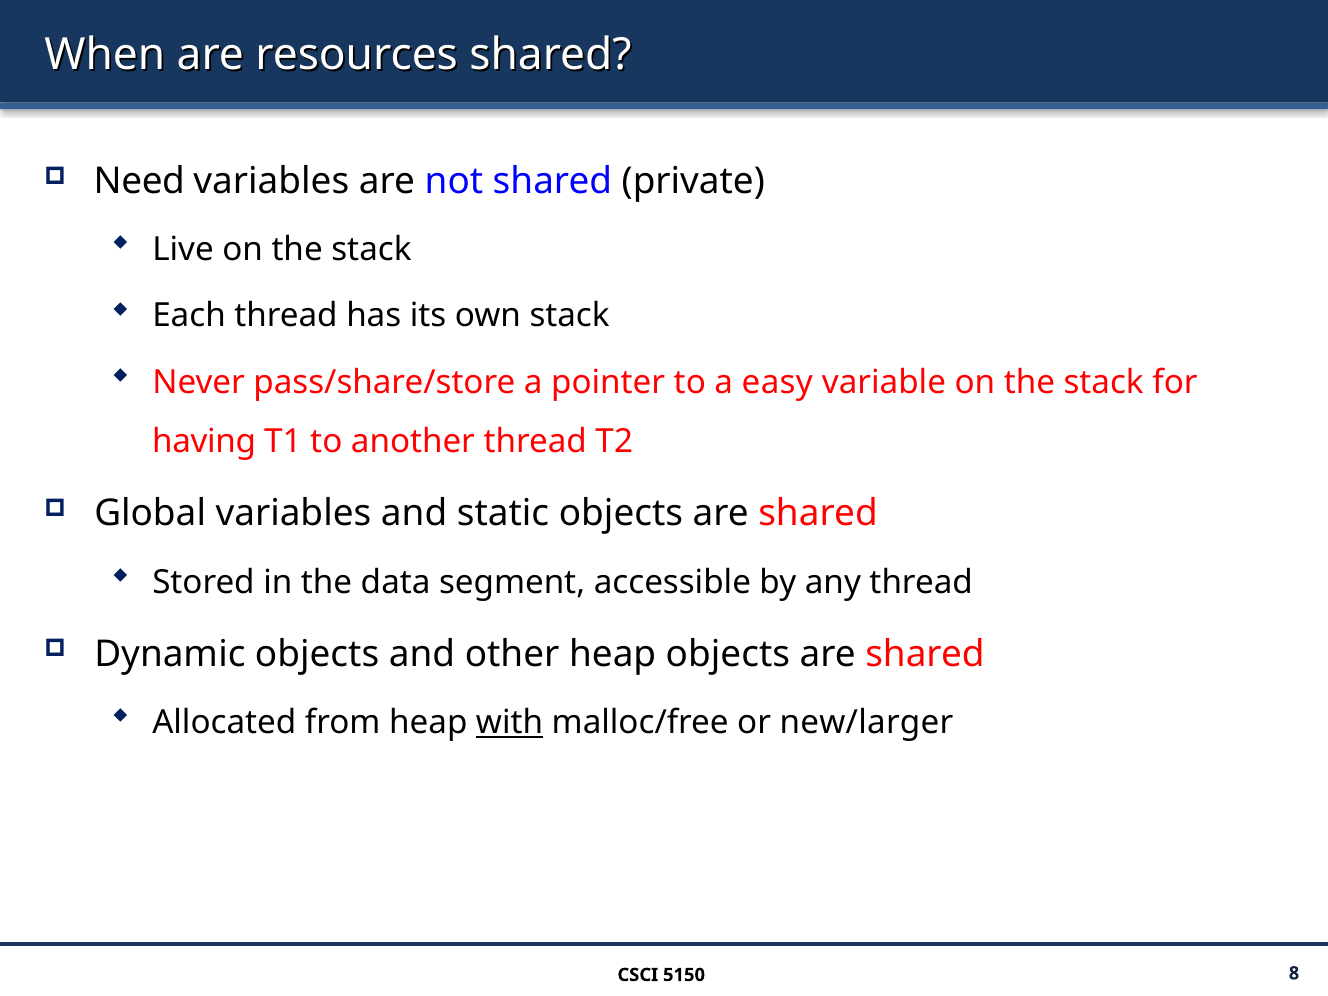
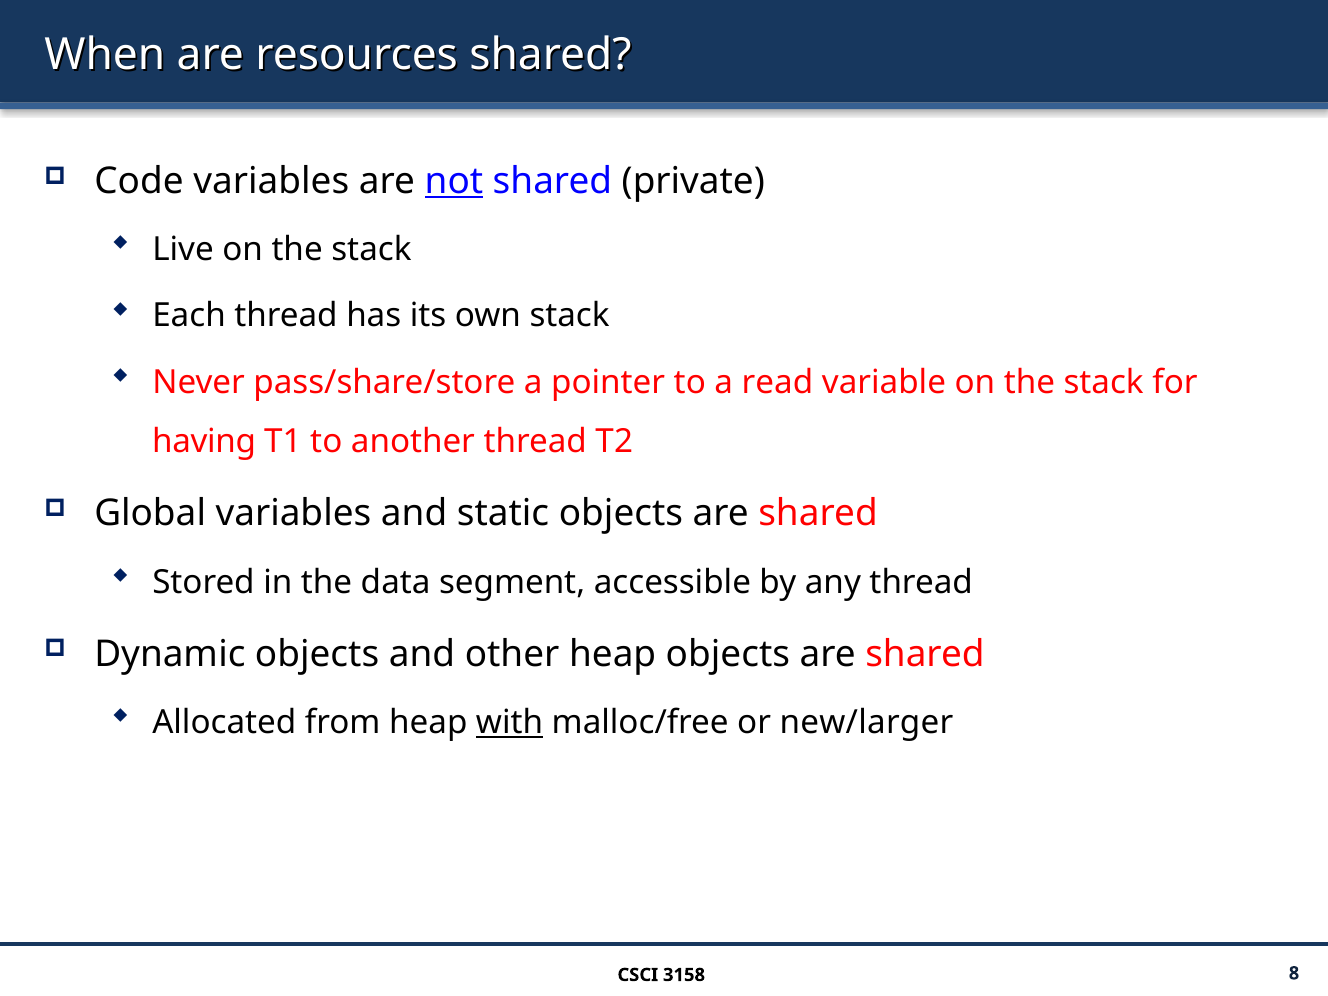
Need: Need -> Code
not underline: none -> present
easy: easy -> read
5150: 5150 -> 3158
